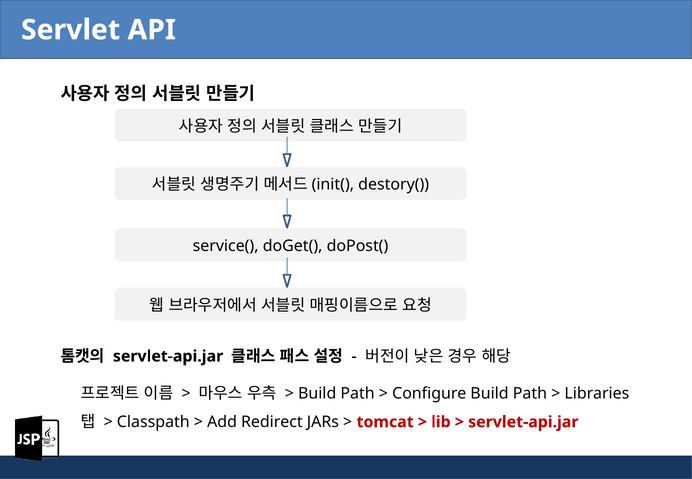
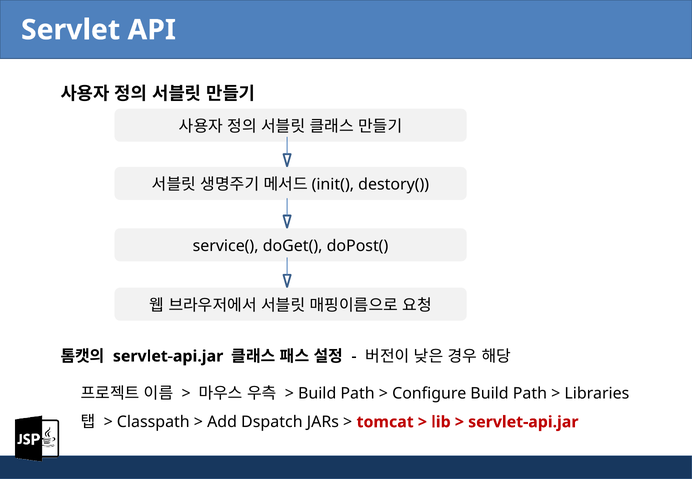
Redirect: Redirect -> Dspatch
